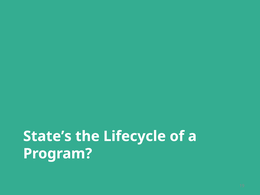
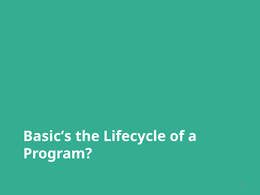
State’s: State’s -> Basic’s
